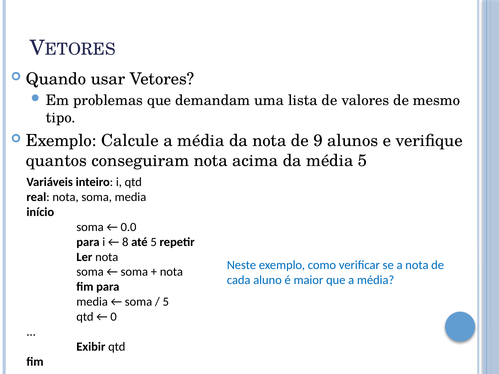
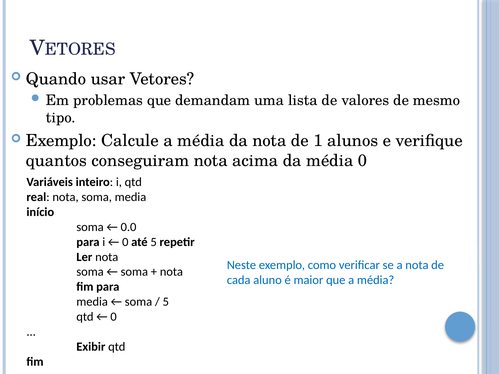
9: 9 -> 1
média 5: 5 -> 0
8 at (125, 242): 8 -> 0
